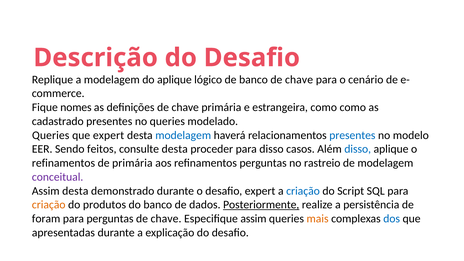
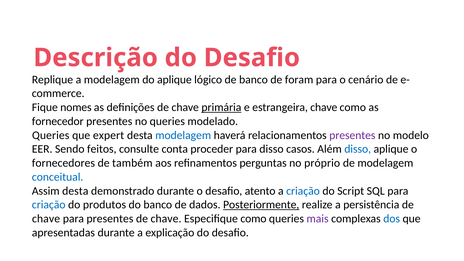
chave at (299, 80): chave -> foram
primária at (221, 107) underline: none -> present
estrangeira como: como -> chave
cadastrado: cadastrado -> fornecedor
presentes at (352, 135) colour: blue -> purple
consulte desta: desta -> conta
refinamentos at (63, 163): refinamentos -> fornecedores
de primária: primária -> também
rastreio: rastreio -> próprio
conceitual colour: purple -> blue
desafio expert: expert -> atento
criação at (49, 205) colour: orange -> blue
foram at (46, 219): foram -> chave
para perguntas: perguntas -> presentes
Especifique assim: assim -> como
mais colour: orange -> purple
